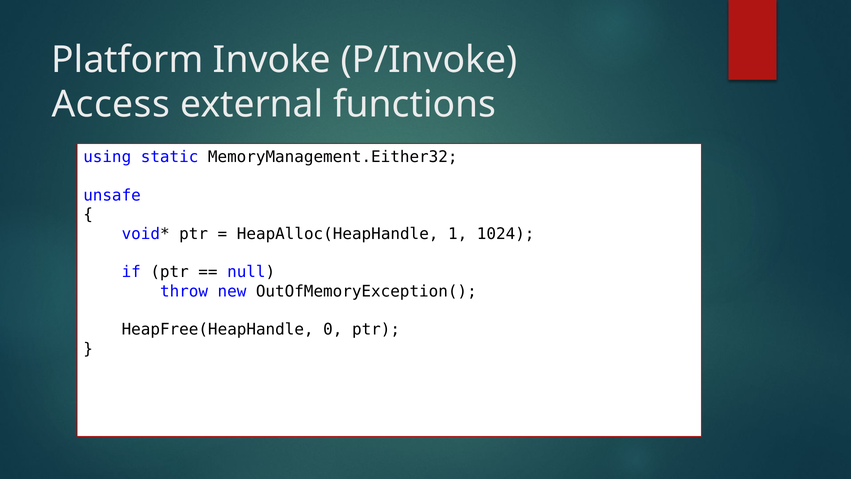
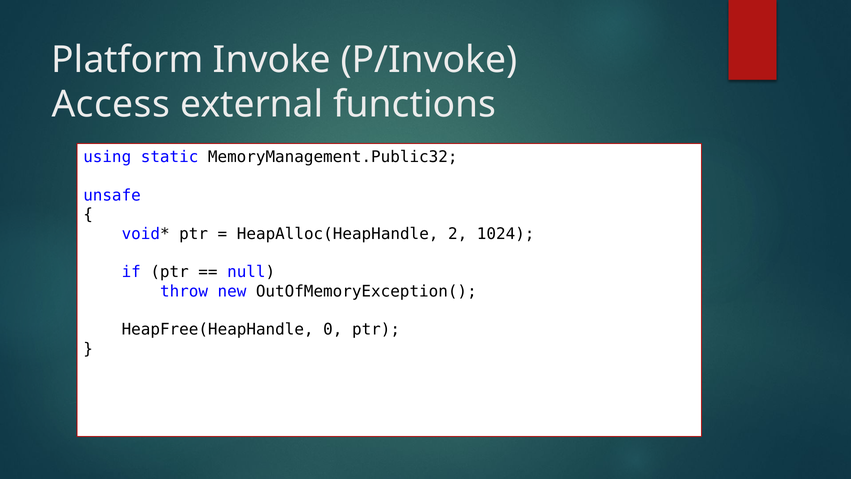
MemoryManagement.Either32: MemoryManagement.Either32 -> MemoryManagement.Public32
1: 1 -> 2
